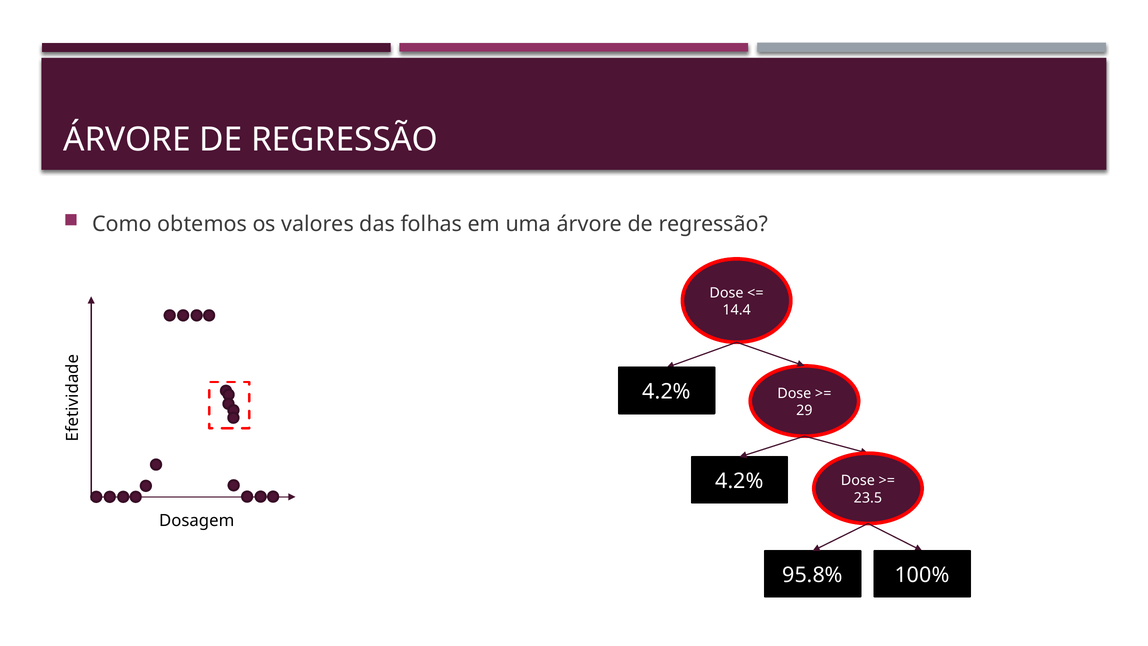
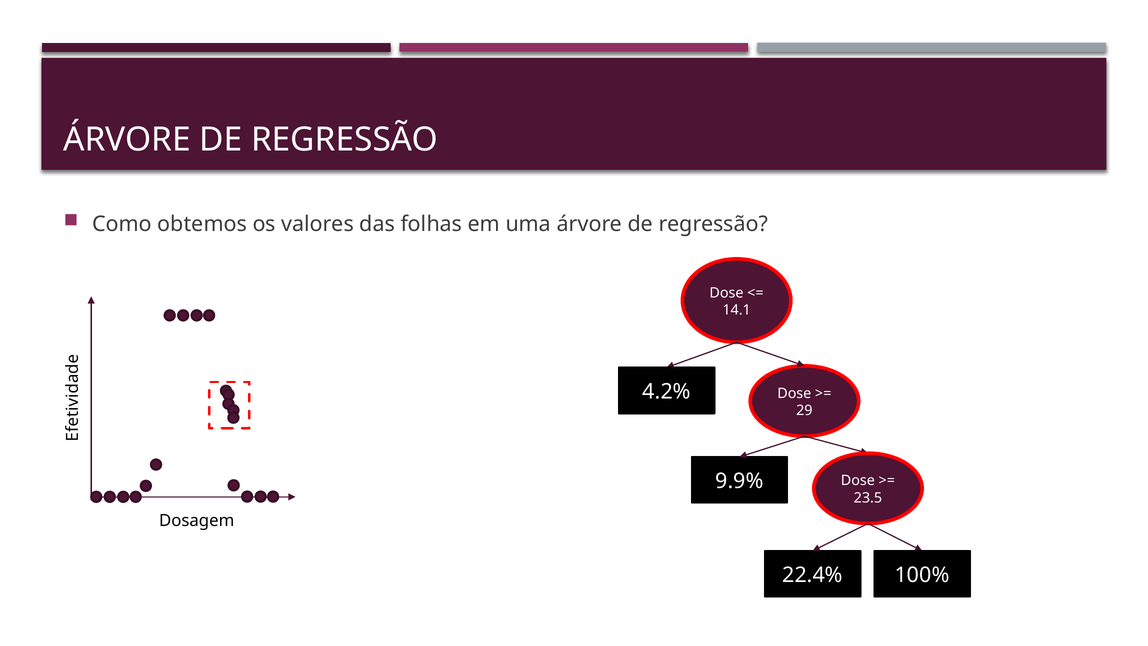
14.4: 14.4 -> 14.1
4.2% at (739, 481): 4.2% -> 9.9%
95.8%: 95.8% -> 22.4%
